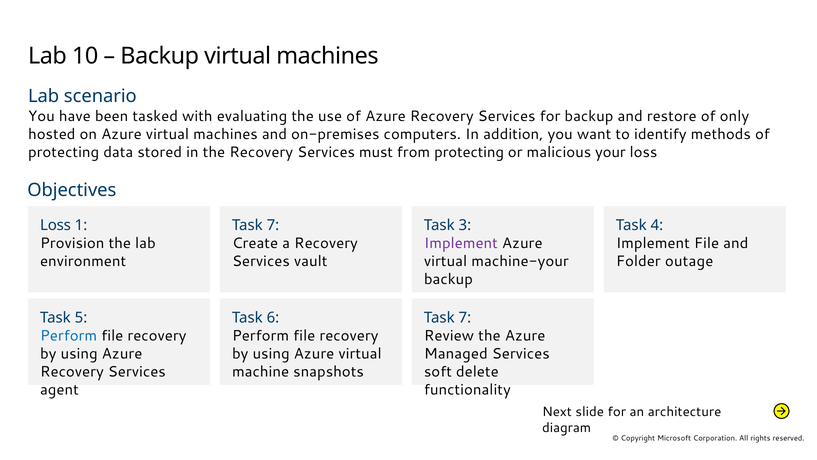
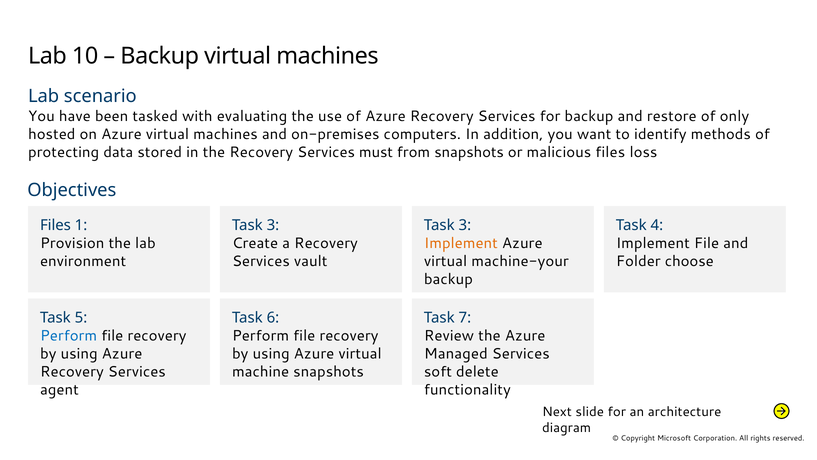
from protecting: protecting -> snapshots
malicious your: your -> files
Loss at (55, 225): Loss -> Files
7 at (273, 225): 7 -> 3
Implement at (461, 243) colour: purple -> orange
outage: outage -> choose
